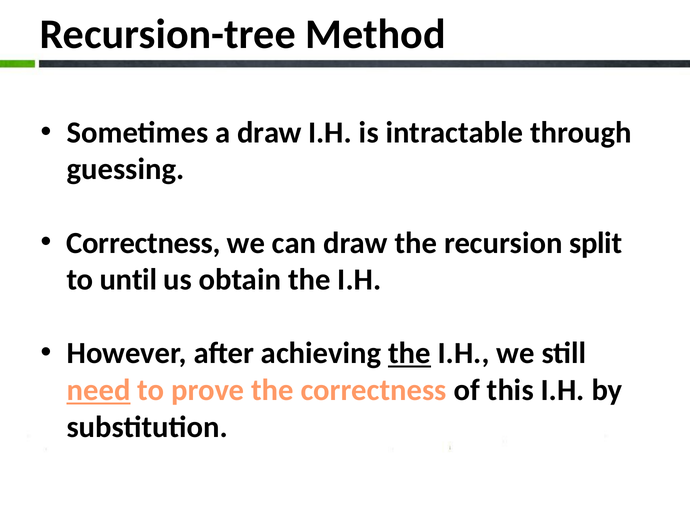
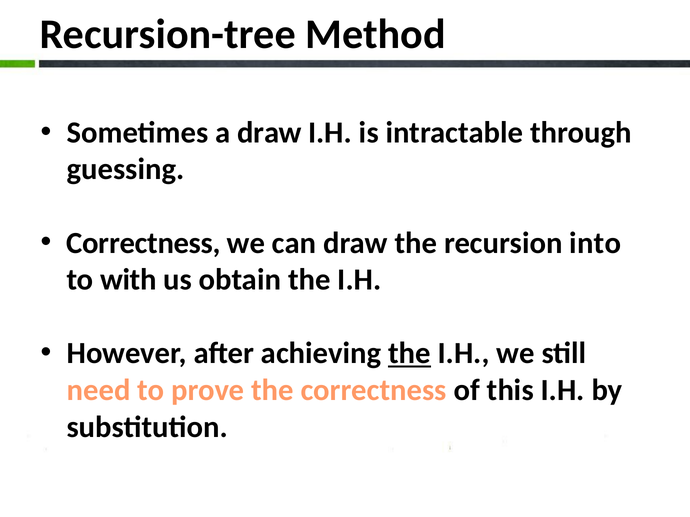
split: split -> into
until: until -> with
need underline: present -> none
